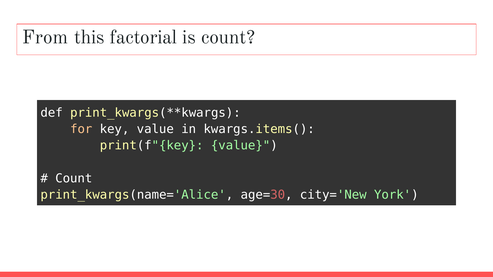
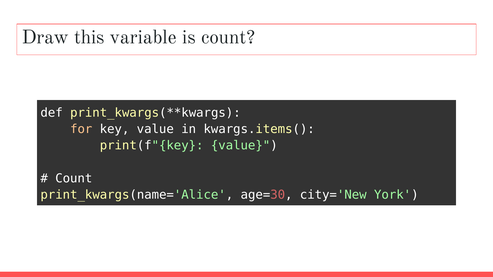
From: From -> Draw
factorial: factorial -> variable
